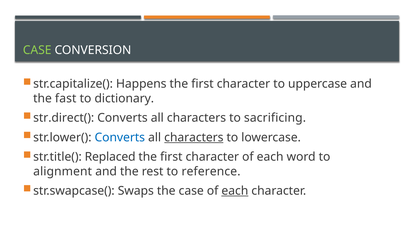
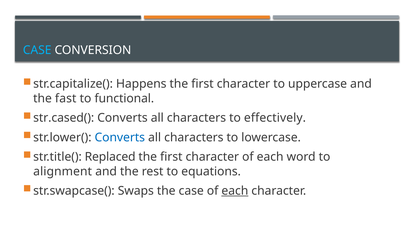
CASE at (37, 50) colour: light green -> light blue
dictionary: dictionary -> functional
str.direct(: str.direct( -> str.cased(
sacrificing: sacrificing -> effectively
characters at (194, 137) underline: present -> none
reference: reference -> equations
